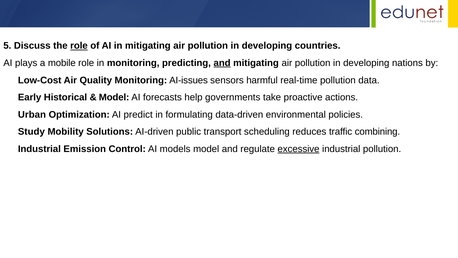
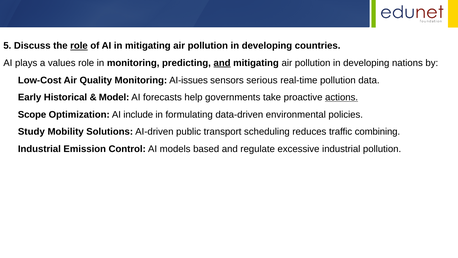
mobile: mobile -> values
harmful: harmful -> serious
actions underline: none -> present
Urban: Urban -> Scope
predict: predict -> include
models model: model -> based
excessive underline: present -> none
